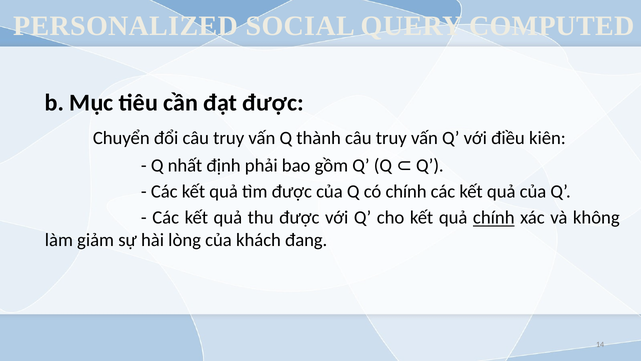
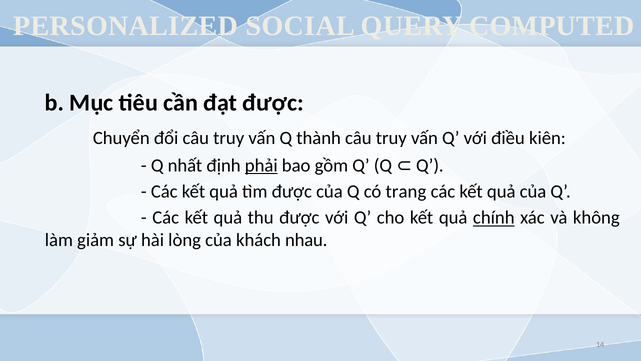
phải underline: none -> present
có chính: chính -> trang
đang: đang -> nhau
